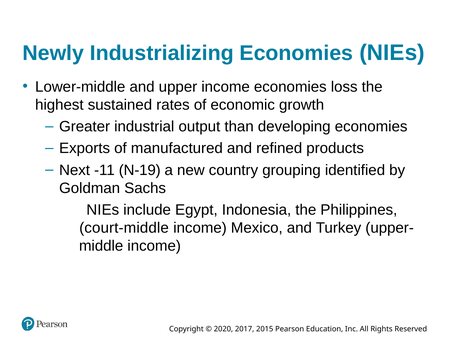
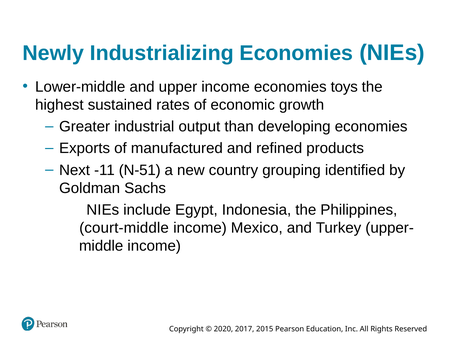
loss: loss -> toys
N-19: N-19 -> N-51
